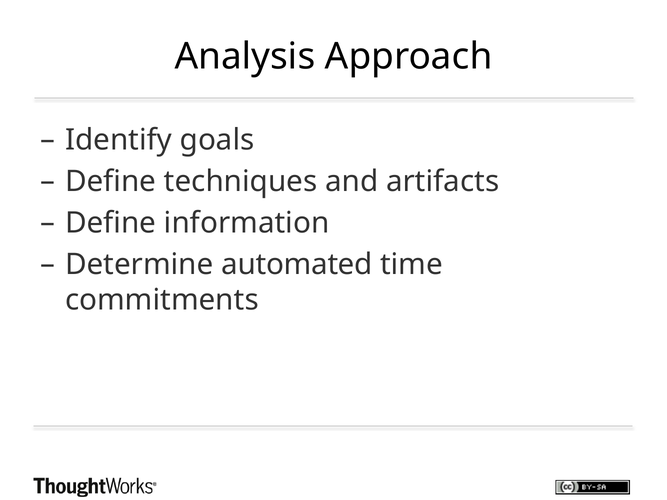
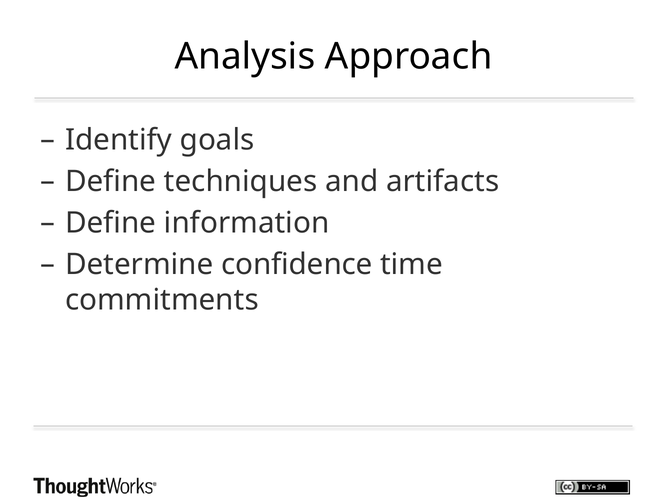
automated: automated -> confidence
